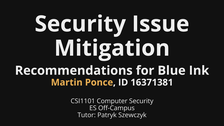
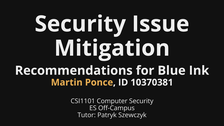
16371381: 16371381 -> 10370381
